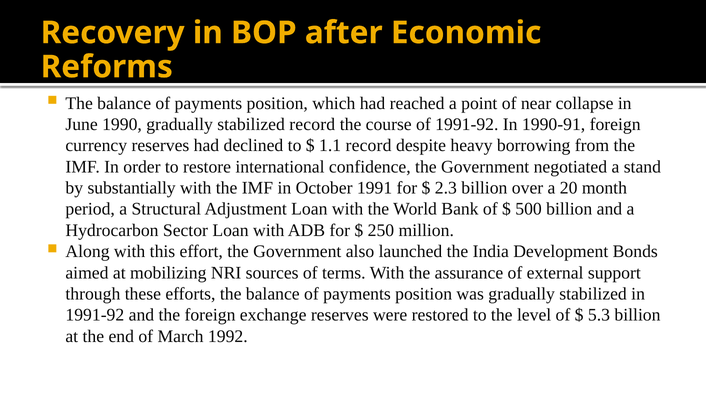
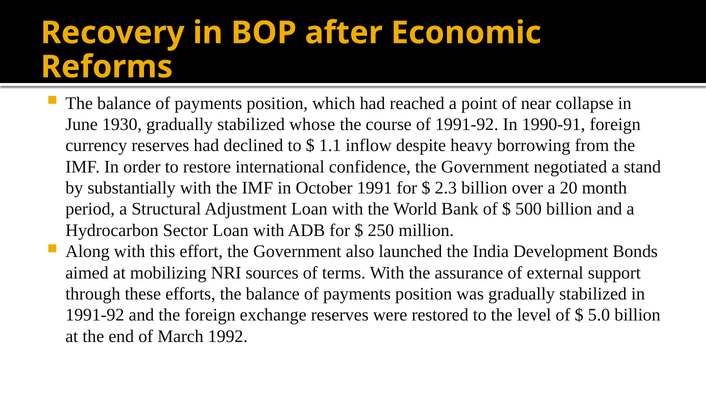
1990: 1990 -> 1930
stabilized record: record -> whose
1.1 record: record -> inflow
5.3: 5.3 -> 5.0
